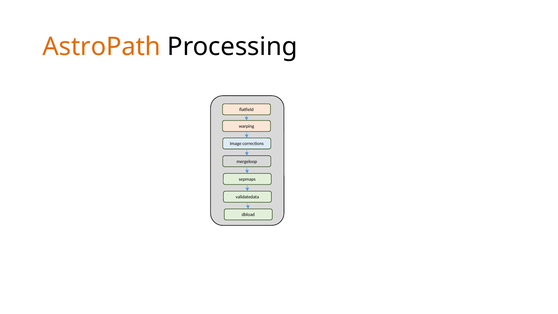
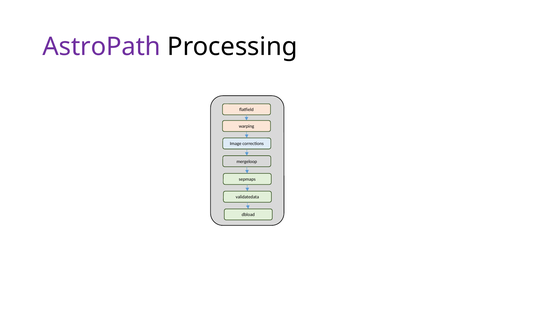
AstroPath colour: orange -> purple
